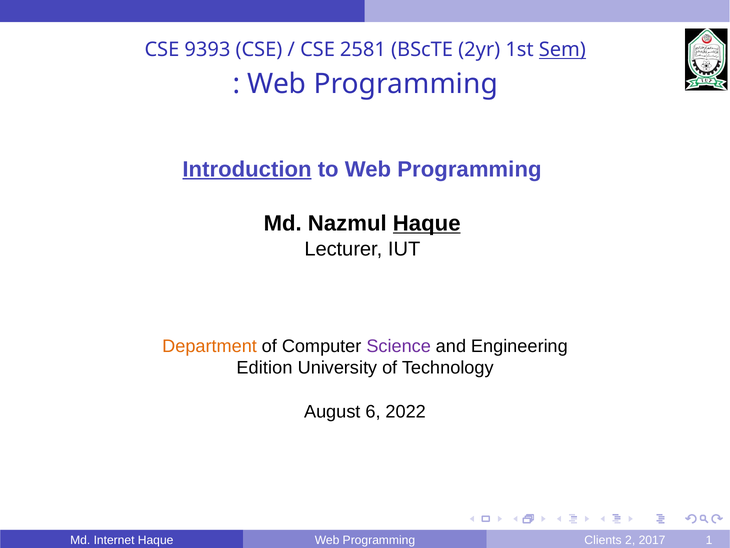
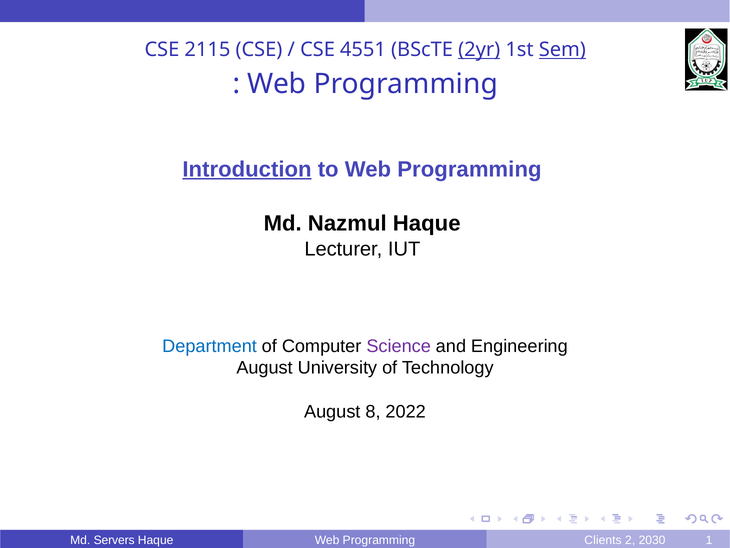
9393: 9393 -> 2115
2581: 2581 -> 4551
2yr underline: none -> present
Haque at (427, 223) underline: present -> none
Department colour: orange -> blue
Edition at (264, 368): Edition -> August
6: 6 -> 8
Internet: Internet -> Servers
2017: 2017 -> 2030
